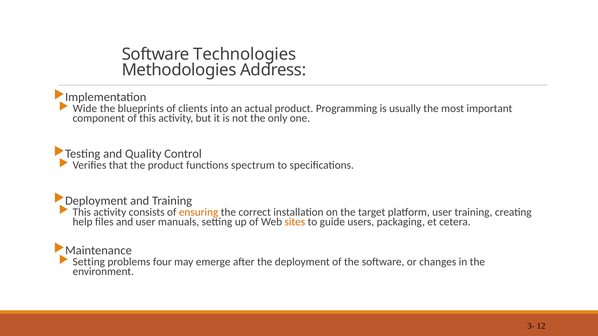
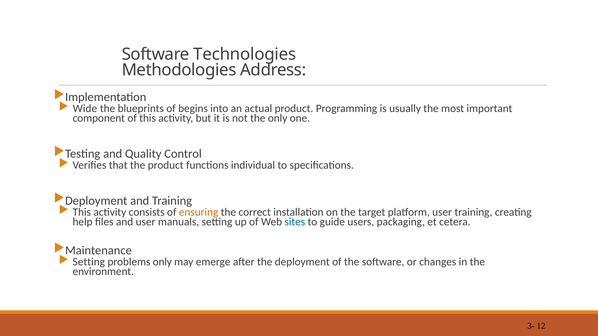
clients: clients -> begins
spectrum: spectrum -> individual
sites colour: orange -> blue
problems four: four -> only
